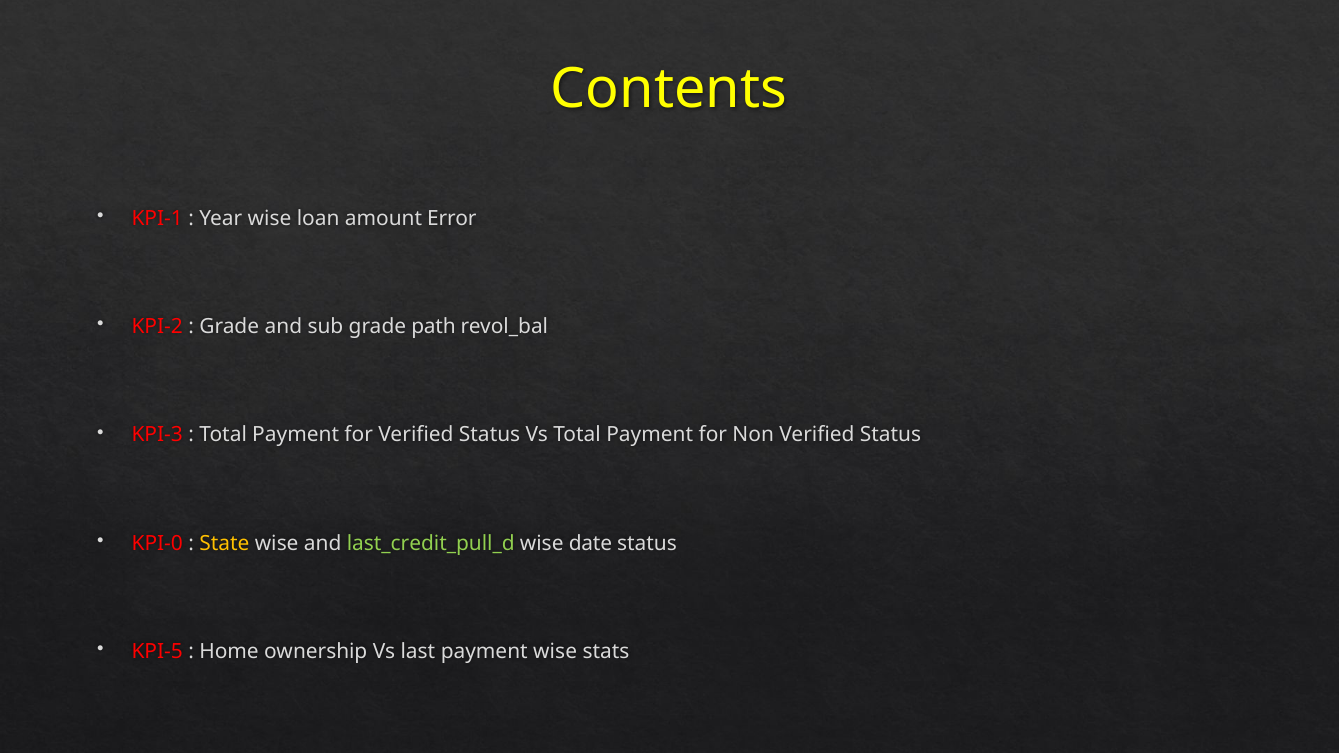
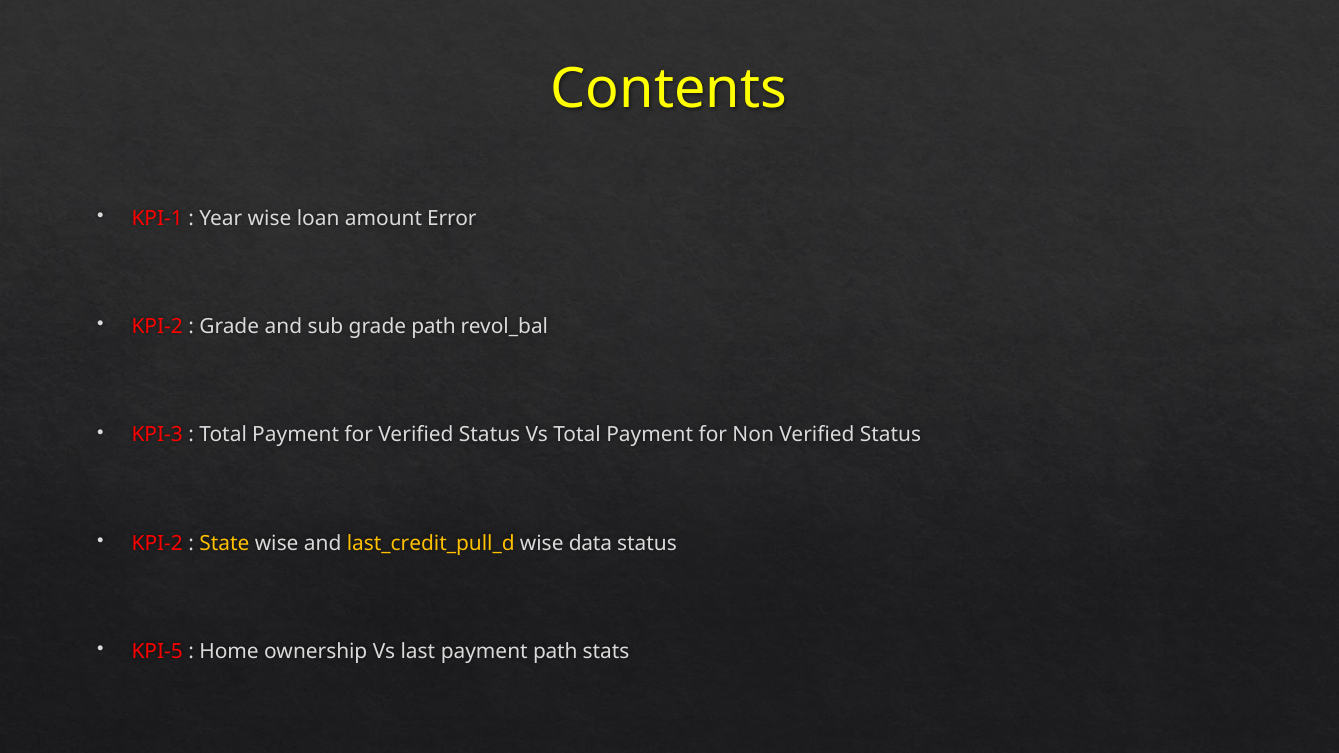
KPI-0 at (157, 543): KPI-0 -> KPI-2
last_credit_pull_d colour: light green -> yellow
date: date -> data
payment wise: wise -> path
